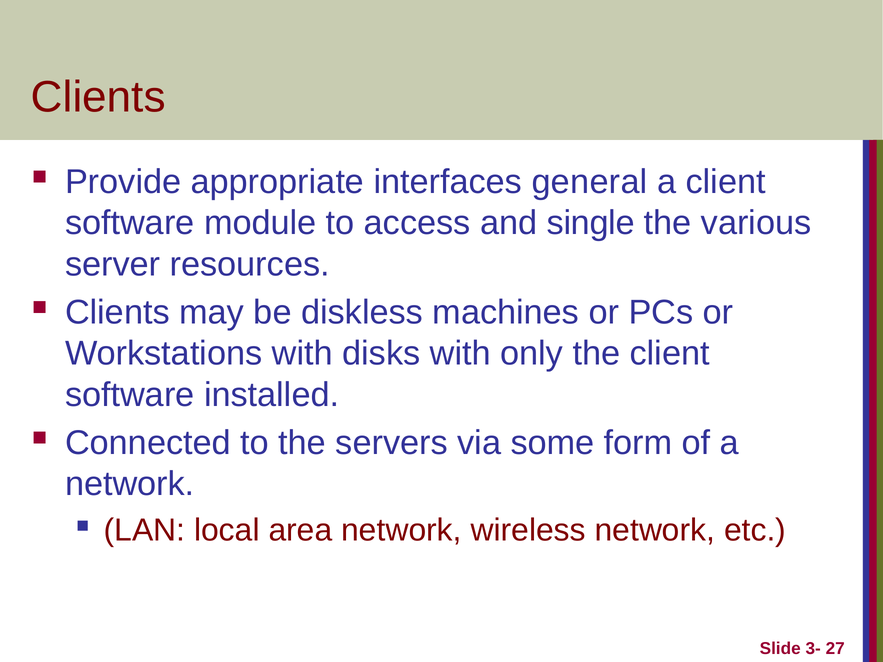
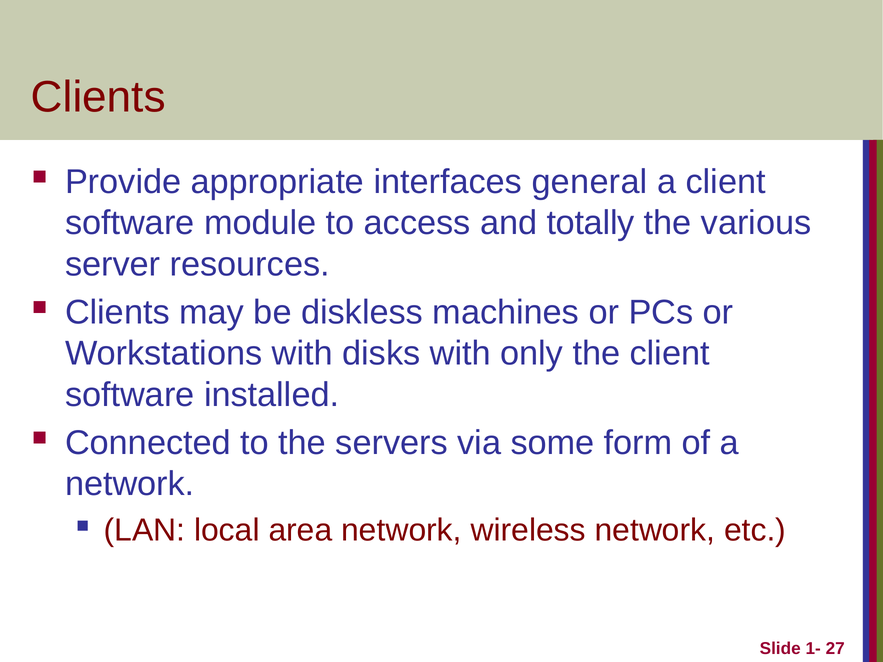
single: single -> totally
3-: 3- -> 1-
